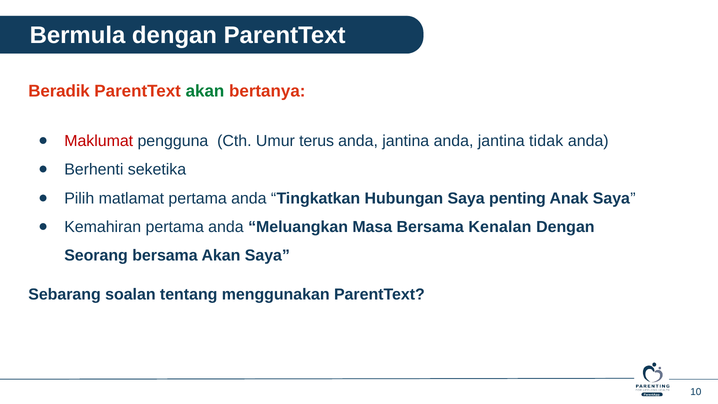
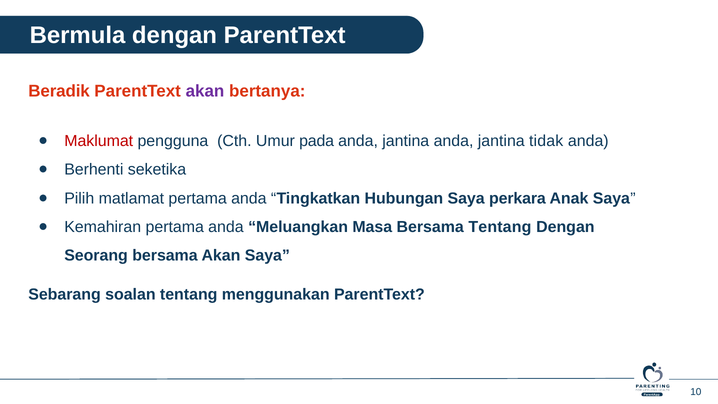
akan at (205, 91) colour: green -> purple
terus: terus -> pada
penting: penting -> perkara
Bersama Kenalan: Kenalan -> Tentang
